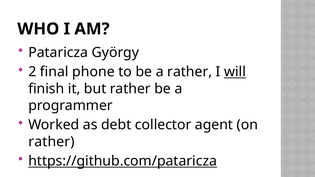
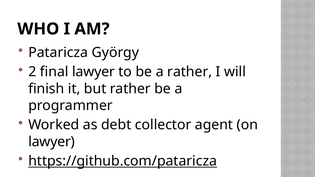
final phone: phone -> lawyer
will underline: present -> none
rather at (51, 142): rather -> lawyer
